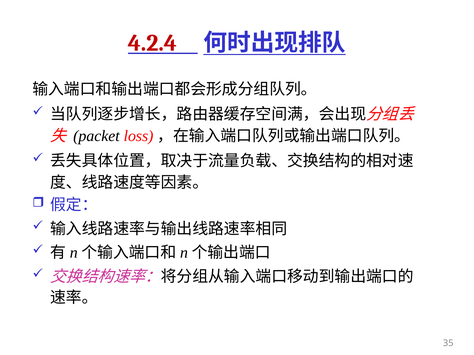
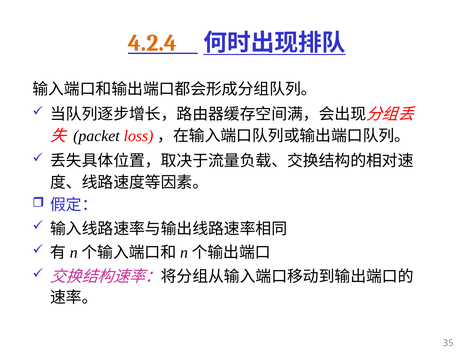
4.2.4 colour: red -> orange
